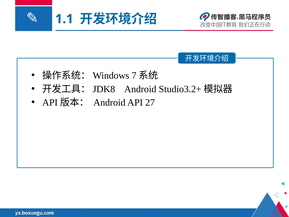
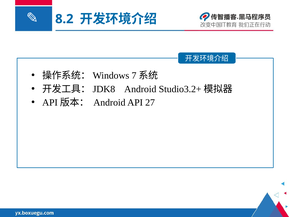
1.1: 1.1 -> 8.2
